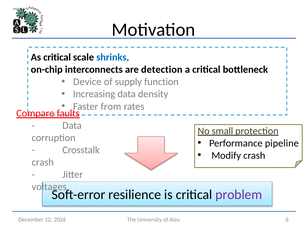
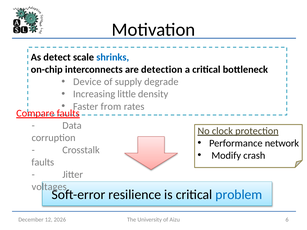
As critical: critical -> detect
function: function -> degrade
Increasing data: data -> little
small: small -> clock
pipeline: pipeline -> network
crash at (43, 163): crash -> faults
problem colour: purple -> blue
